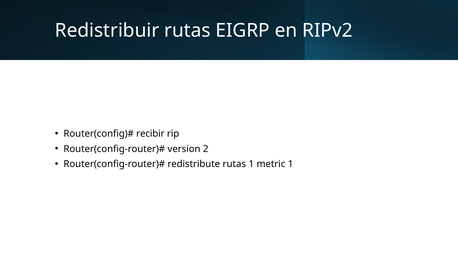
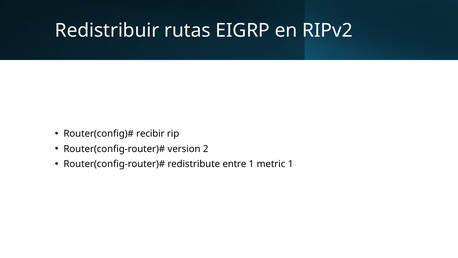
redistribute rutas: rutas -> entre
